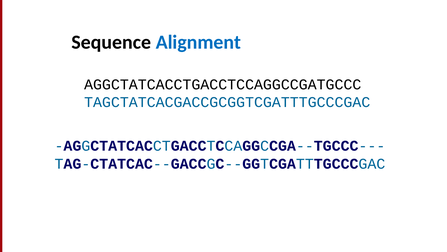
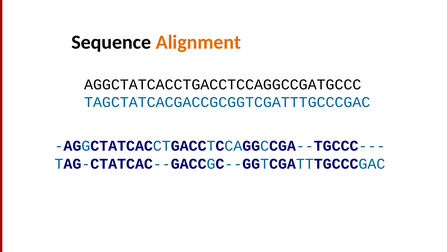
Alignment colour: blue -> orange
